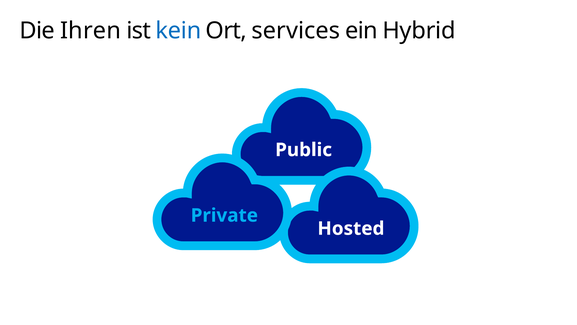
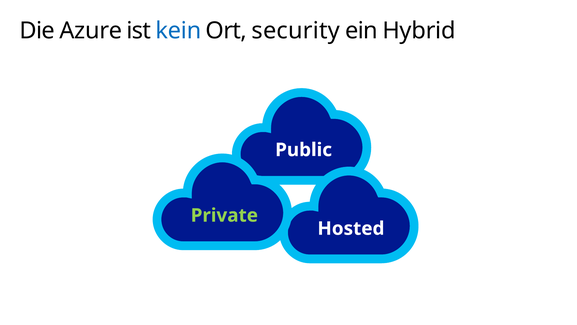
Ihren: Ihren -> Azure
services: services -> security
Private colour: light blue -> light green
